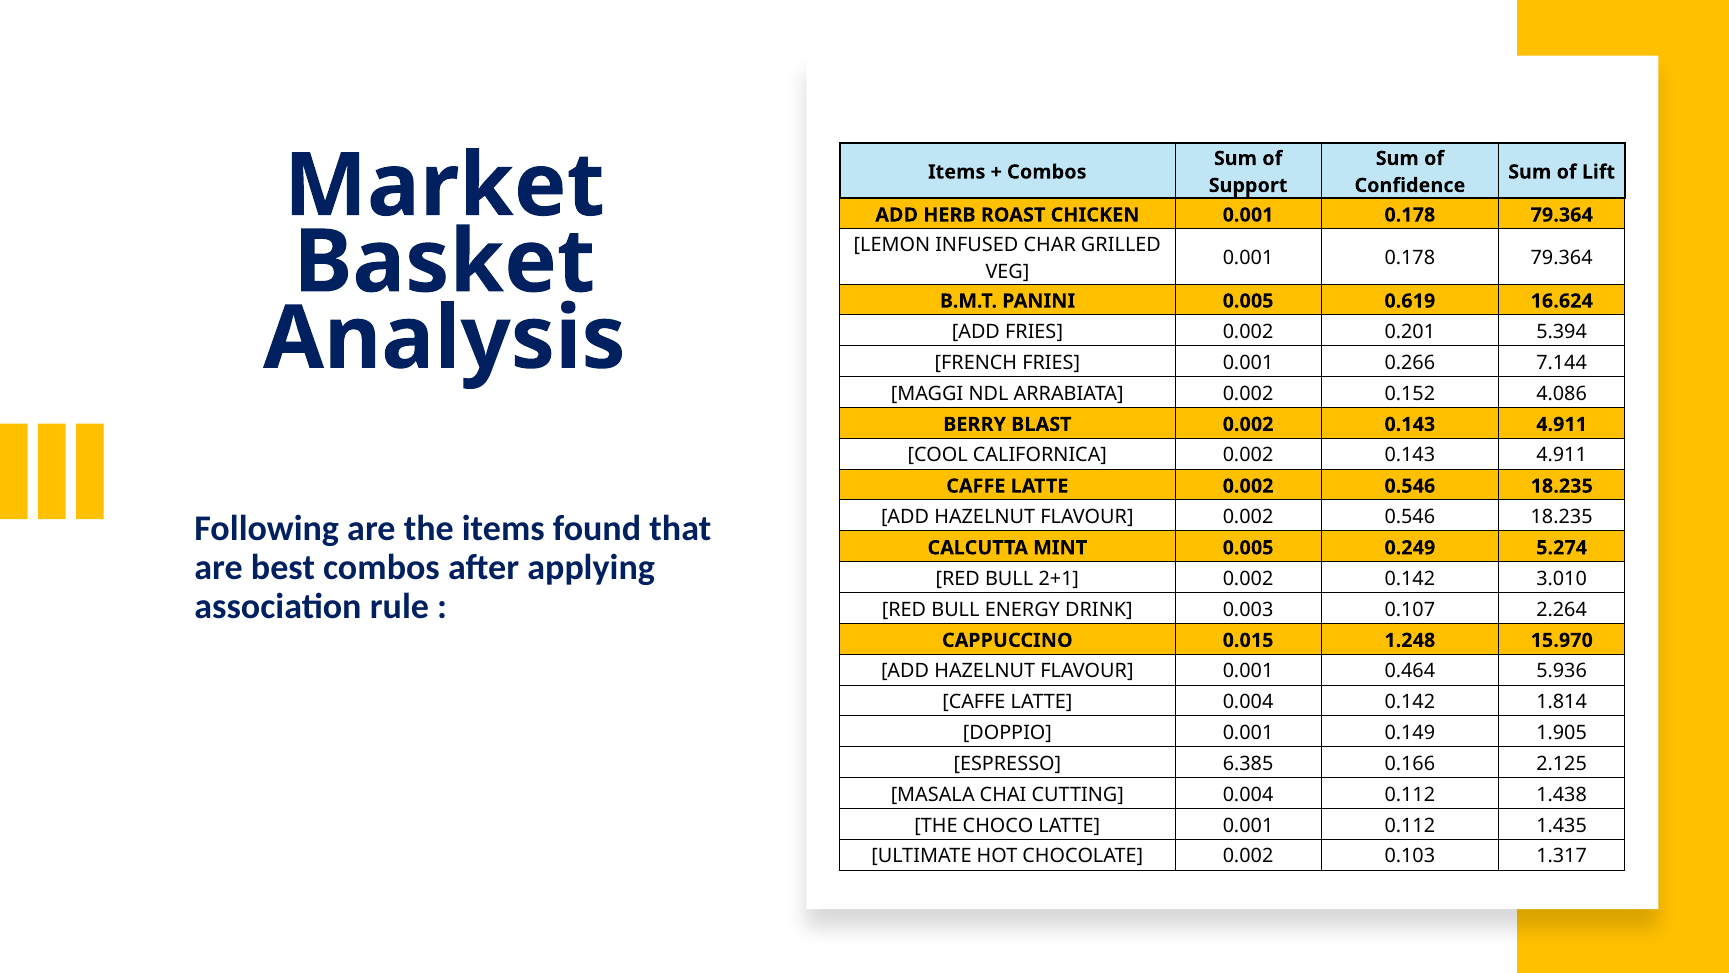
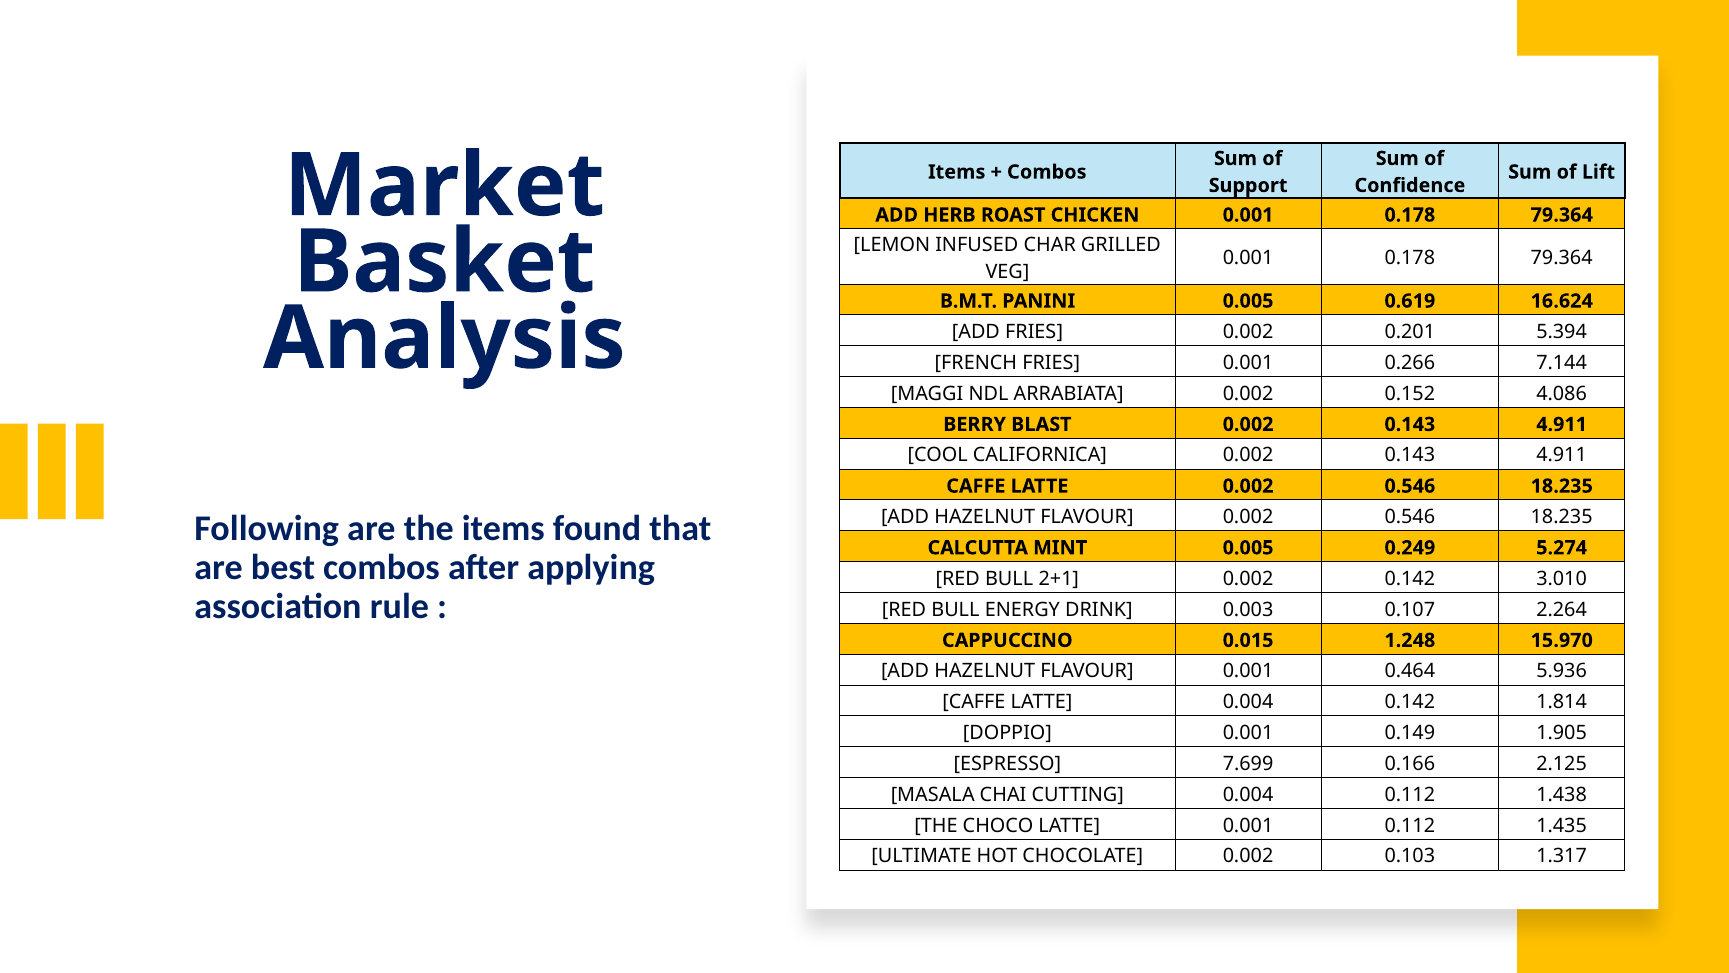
6.385: 6.385 -> 7.699
